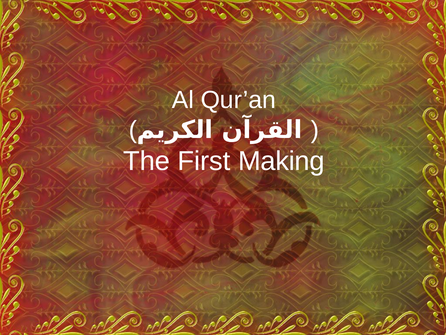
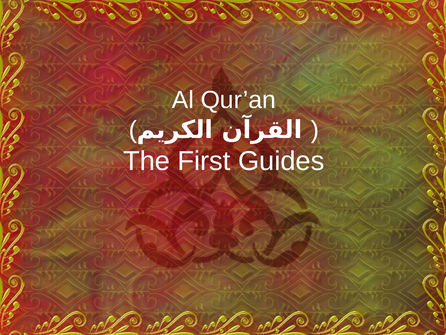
Making: Making -> Guides
